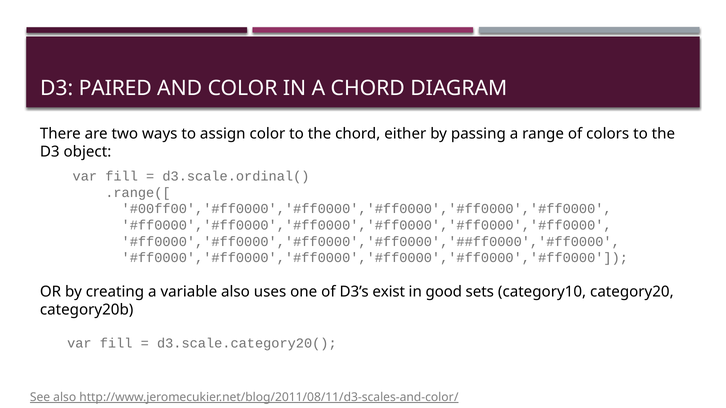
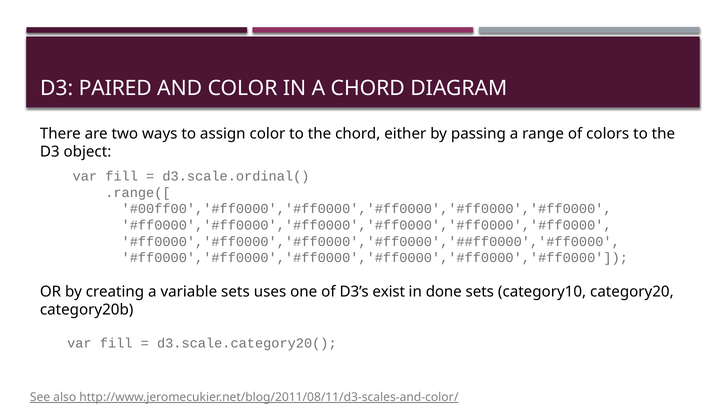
variable also: also -> sets
good: good -> done
